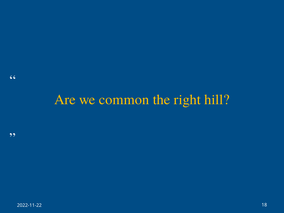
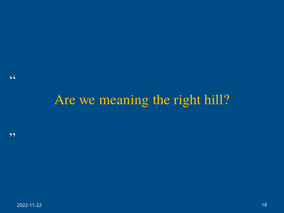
common: common -> meaning
